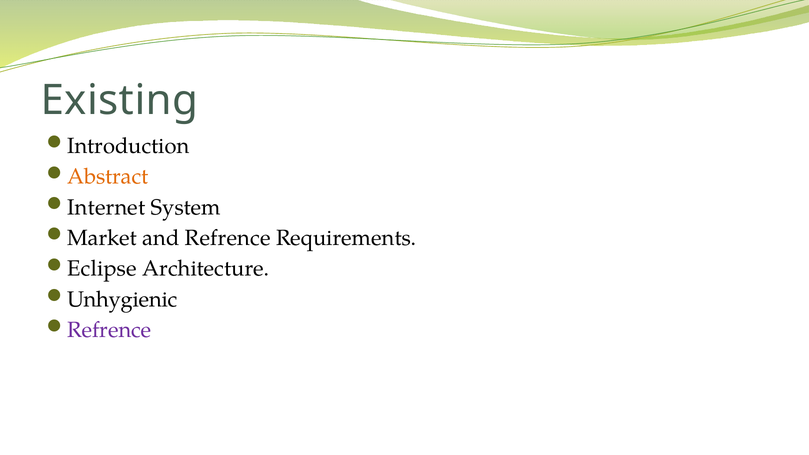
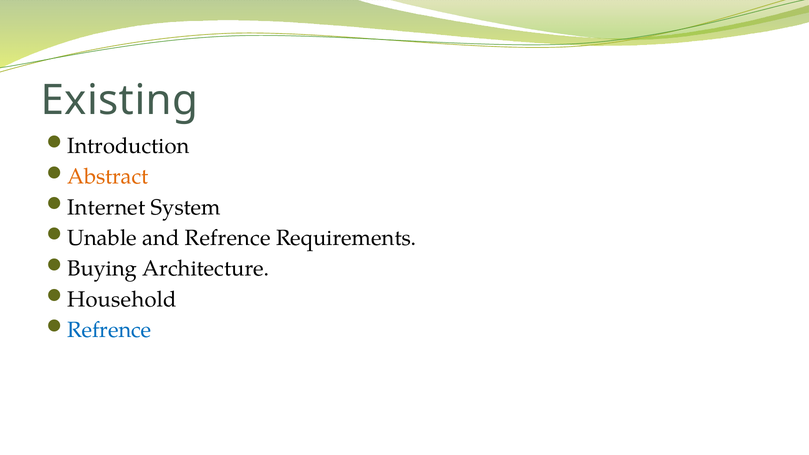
Market: Market -> Unable
Eclipse: Eclipse -> Buying
Unhygienic: Unhygienic -> Household
Refrence at (109, 330) colour: purple -> blue
